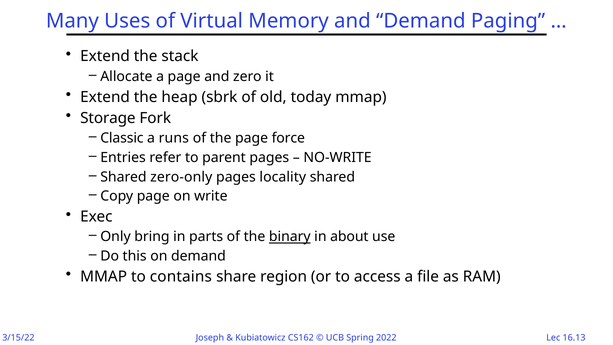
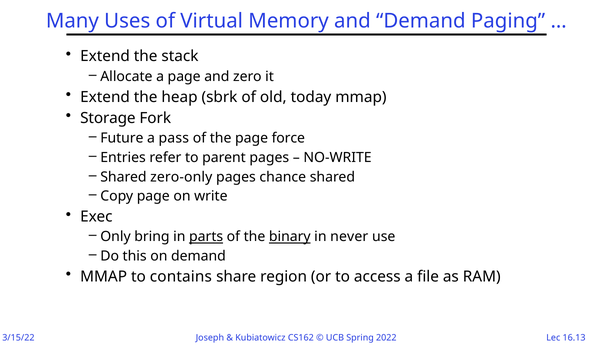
Classic: Classic -> Future
runs: runs -> pass
locality: locality -> chance
parts underline: none -> present
about: about -> never
